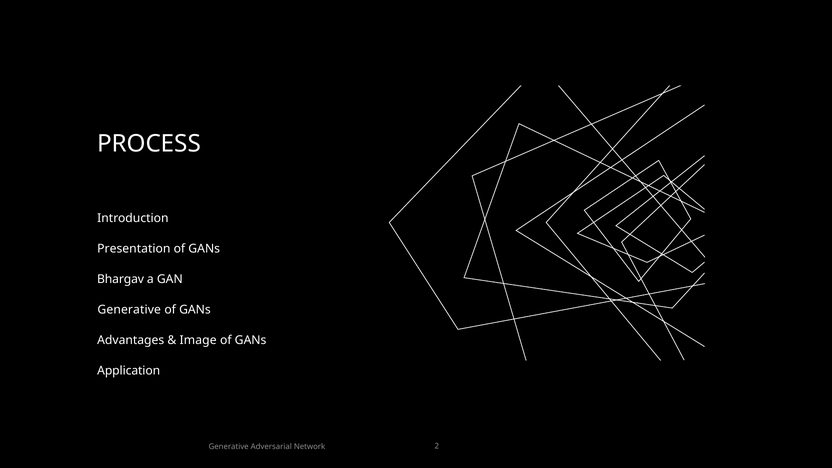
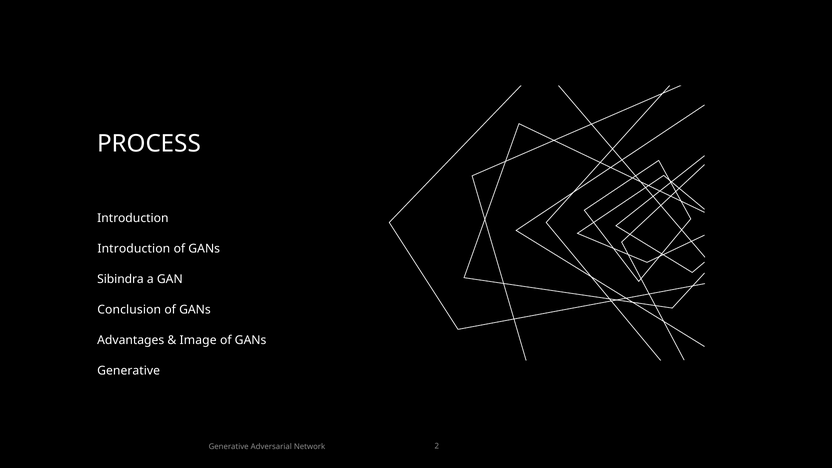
Presentation at (134, 249): Presentation -> Introduction
Bhargav: Bhargav -> Sibindra
Generative at (129, 310): Generative -> Conclusion
Application at (129, 371): Application -> Generative
